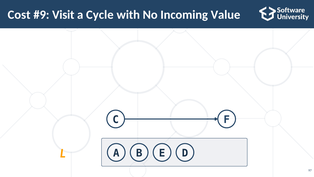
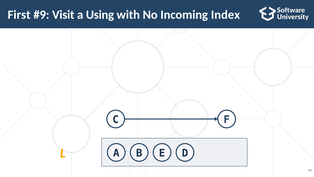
Cost: Cost -> First
Cycle: Cycle -> Using
Value: Value -> Index
